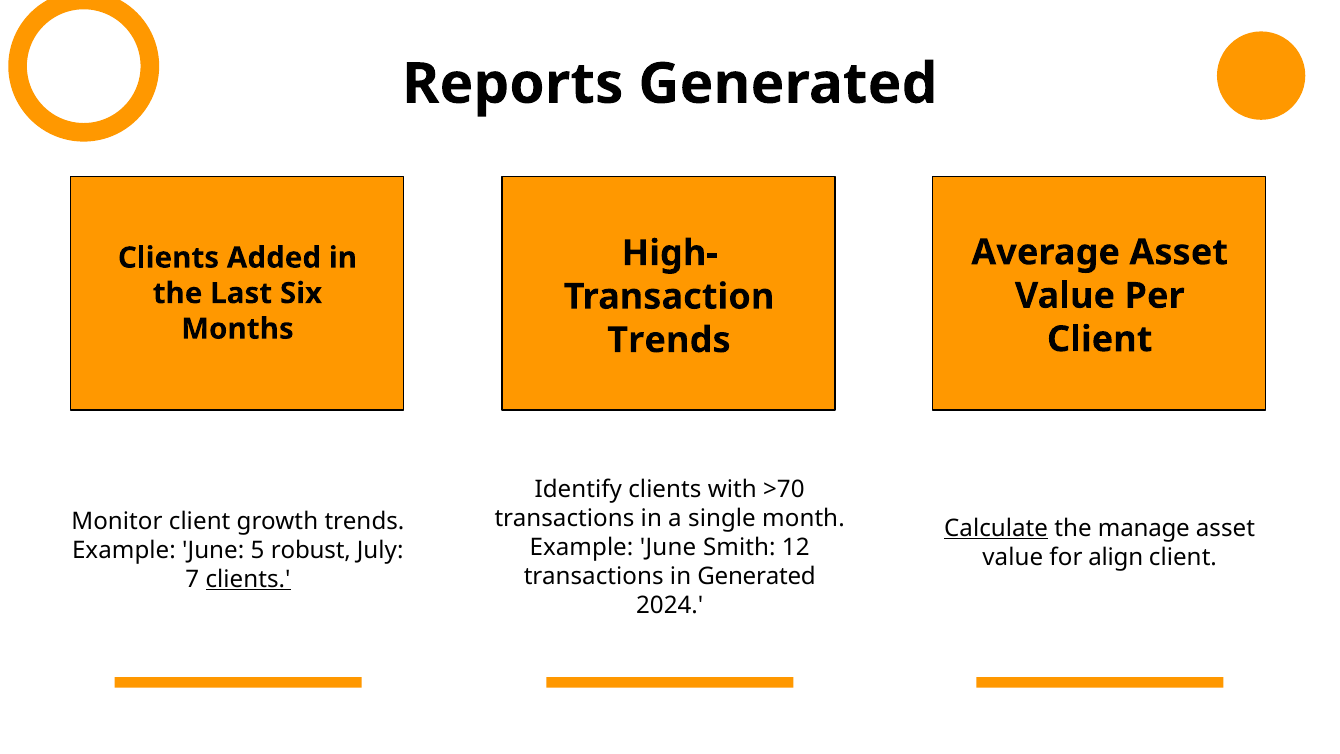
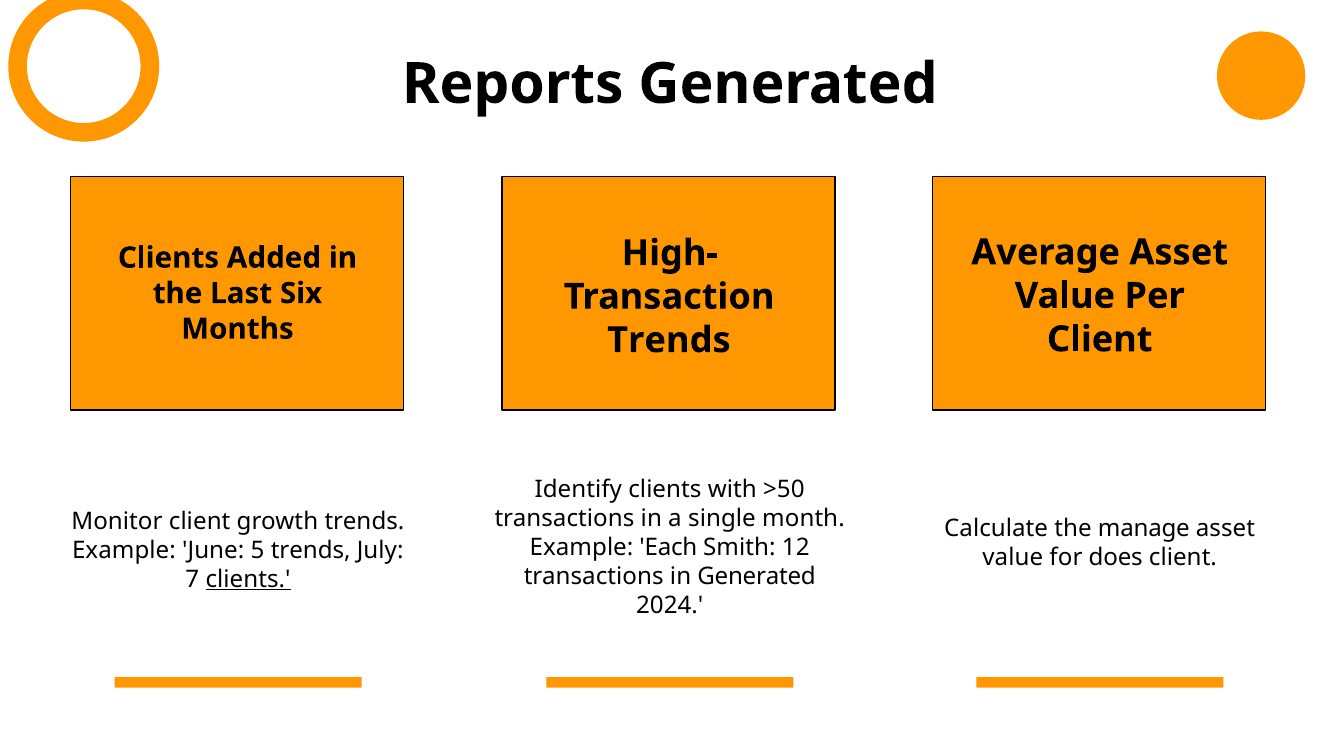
>70: >70 -> >50
Calculate underline: present -> none
June at (668, 547): June -> Each
5 robust: robust -> trends
align: align -> does
